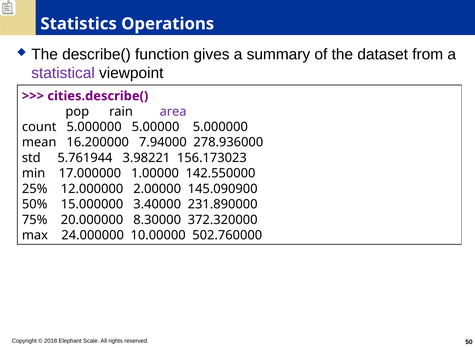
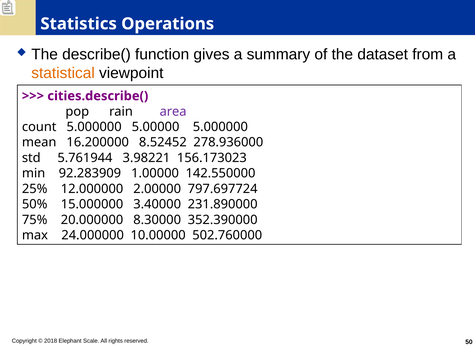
statistical colour: purple -> orange
7.94000: 7.94000 -> 8.52452
17.000000: 17.000000 -> 92.283909
145.090900: 145.090900 -> 797.697724
372.320000: 372.320000 -> 352.390000
